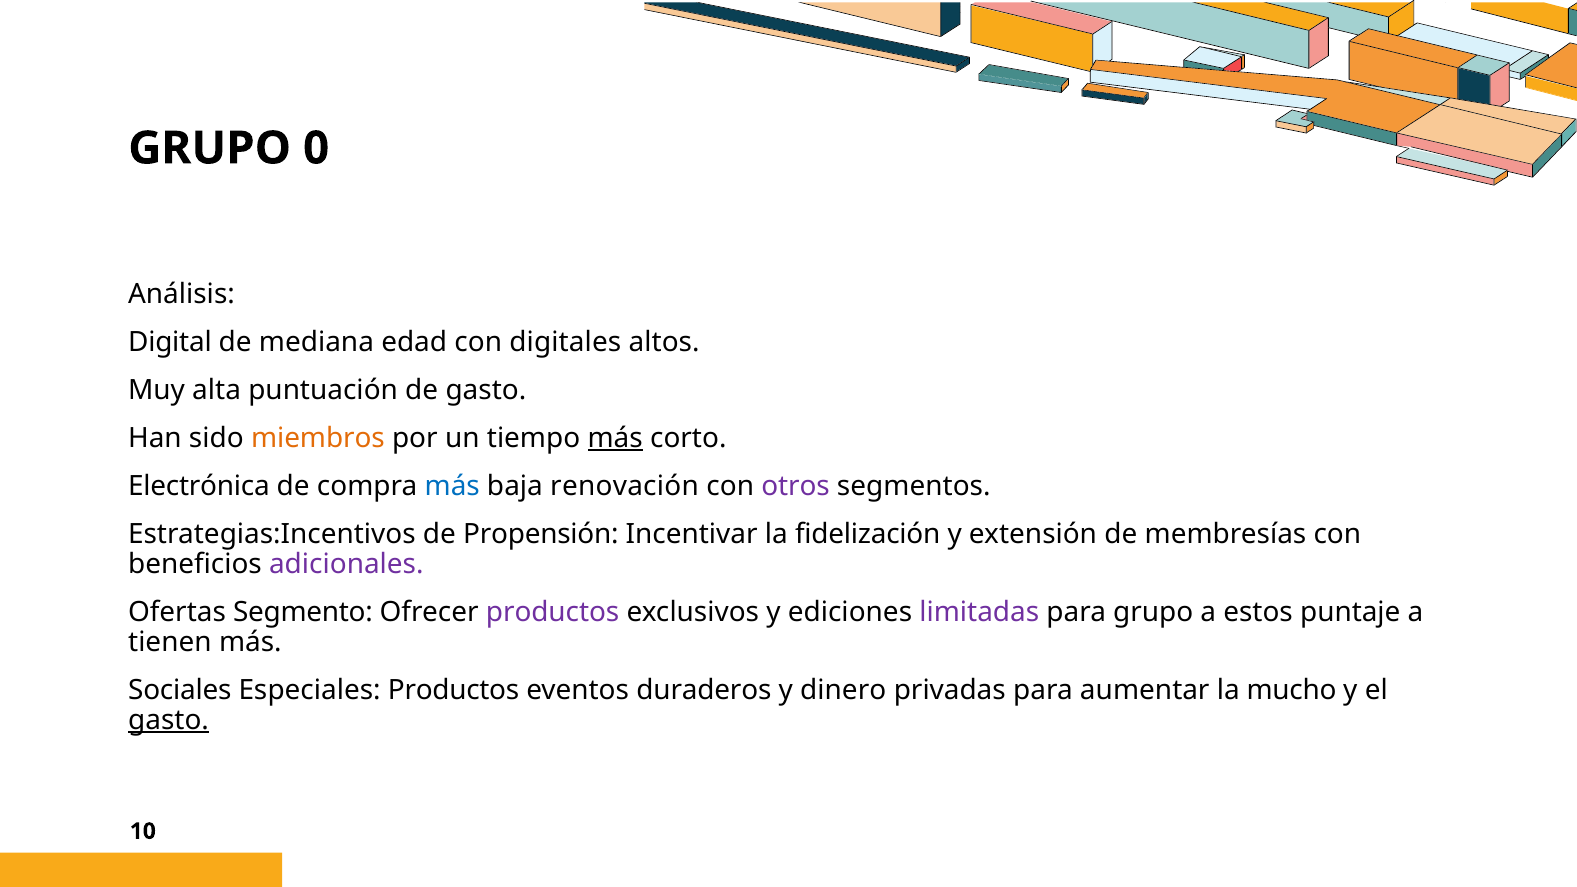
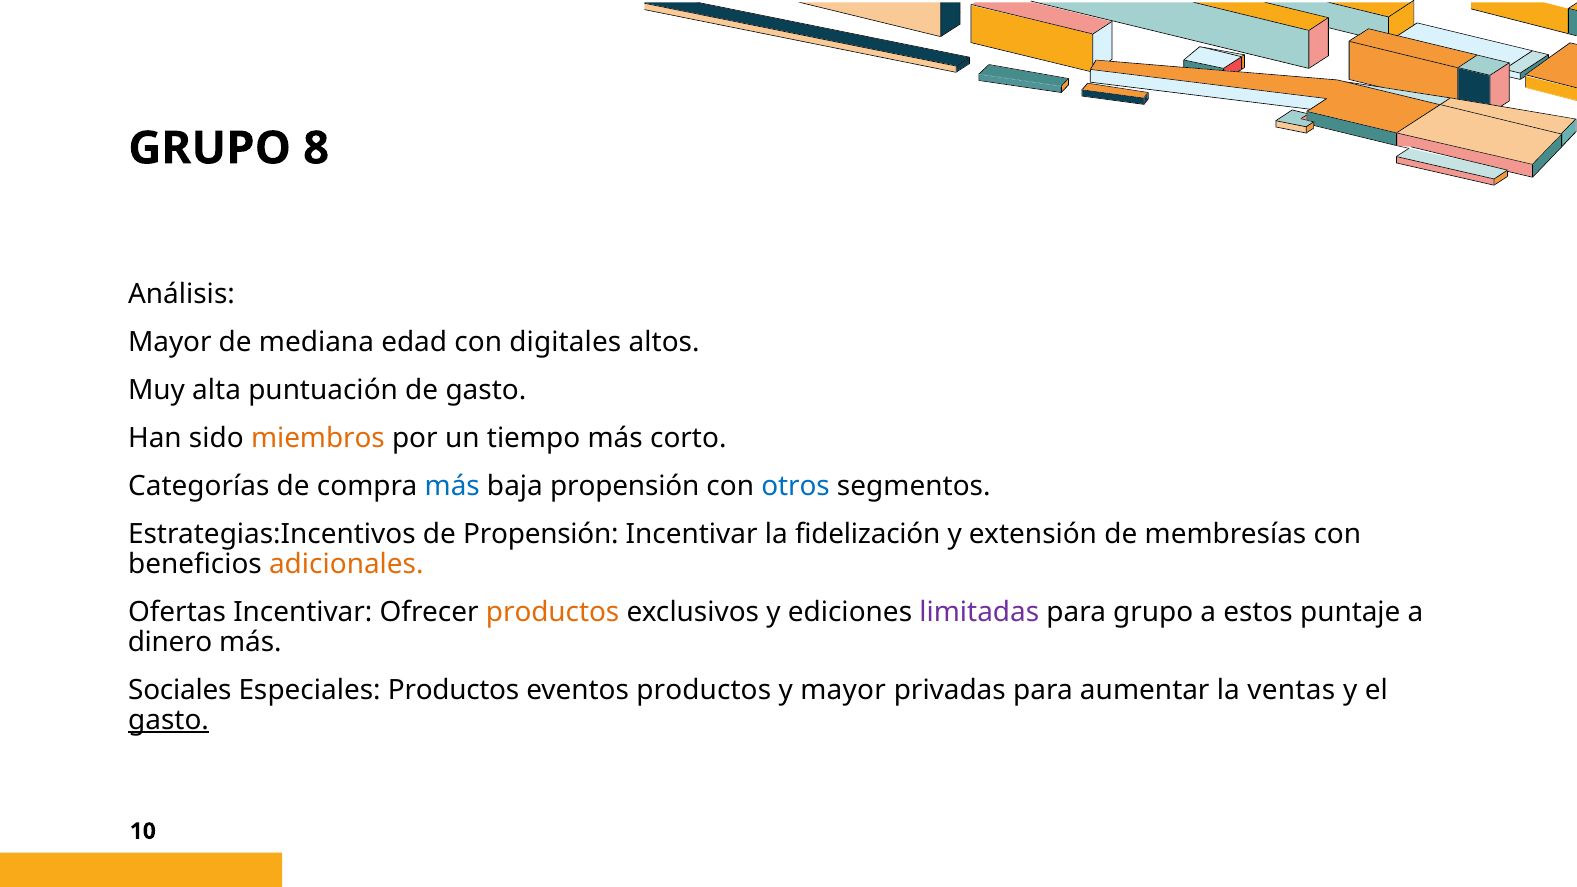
0: 0 -> 8
Digital at (170, 343): Digital -> Mayor
más at (615, 438) underline: present -> none
Electrónica: Electrónica -> Categorías
baja renovación: renovación -> propensión
otros colour: purple -> blue
adicionales colour: purple -> orange
Ofertas Segmento: Segmento -> Incentivar
productos at (553, 612) colour: purple -> orange
tienen: tienen -> dinero
eventos duraderos: duraderos -> productos
y dinero: dinero -> mayor
mucho: mucho -> ventas
